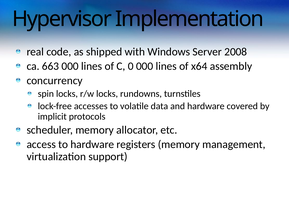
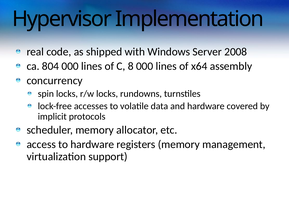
663: 663 -> 804
0: 0 -> 8
